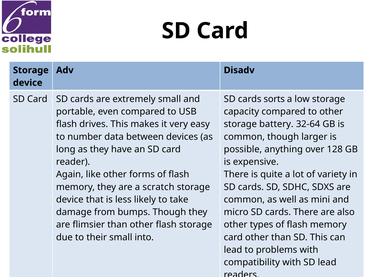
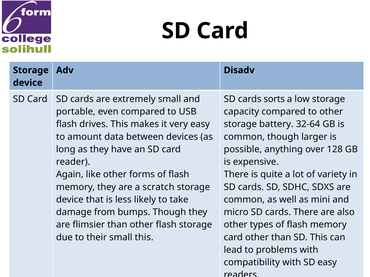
number: number -> amount
small into: into -> this
SD lead: lead -> easy
